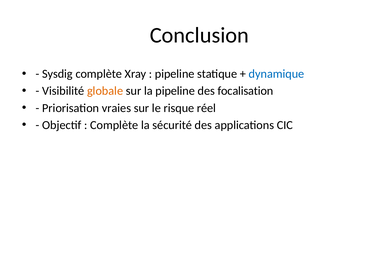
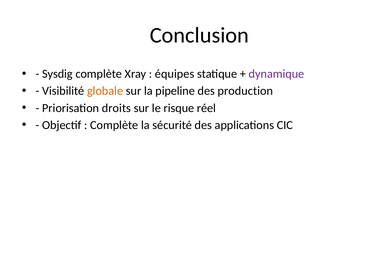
pipeline at (175, 74): pipeline -> équipes
dynamique colour: blue -> purple
focalisation: focalisation -> production
vraies: vraies -> droits
